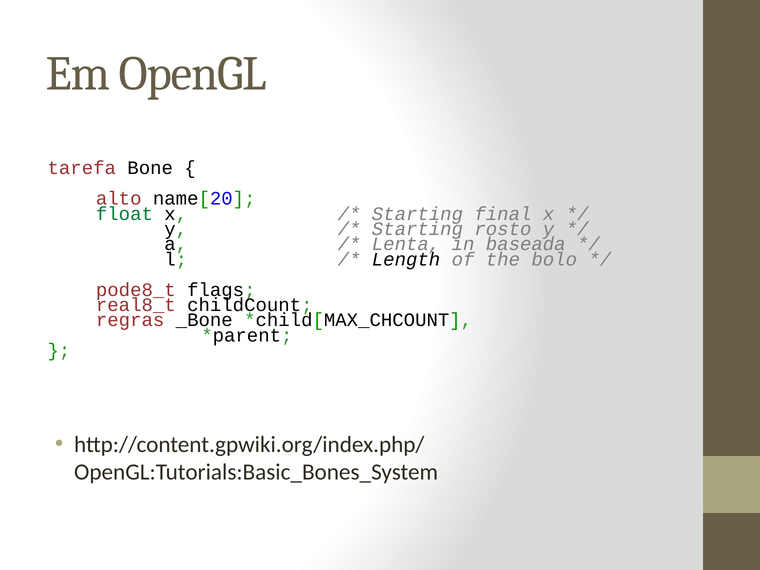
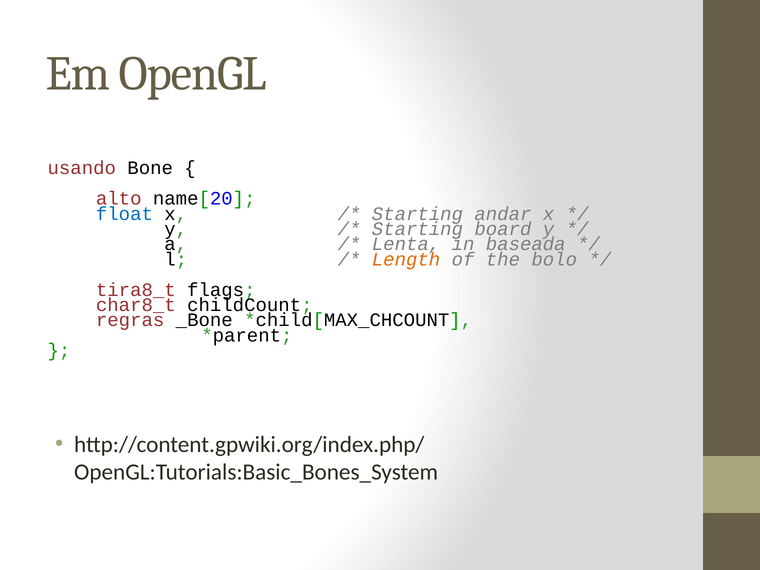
tarefa: tarefa -> usando
float colour: green -> blue
final: final -> andar
rosto: rosto -> board
Length colour: black -> orange
pode8_t: pode8_t -> tira8_t
real8_t: real8_t -> char8_t
